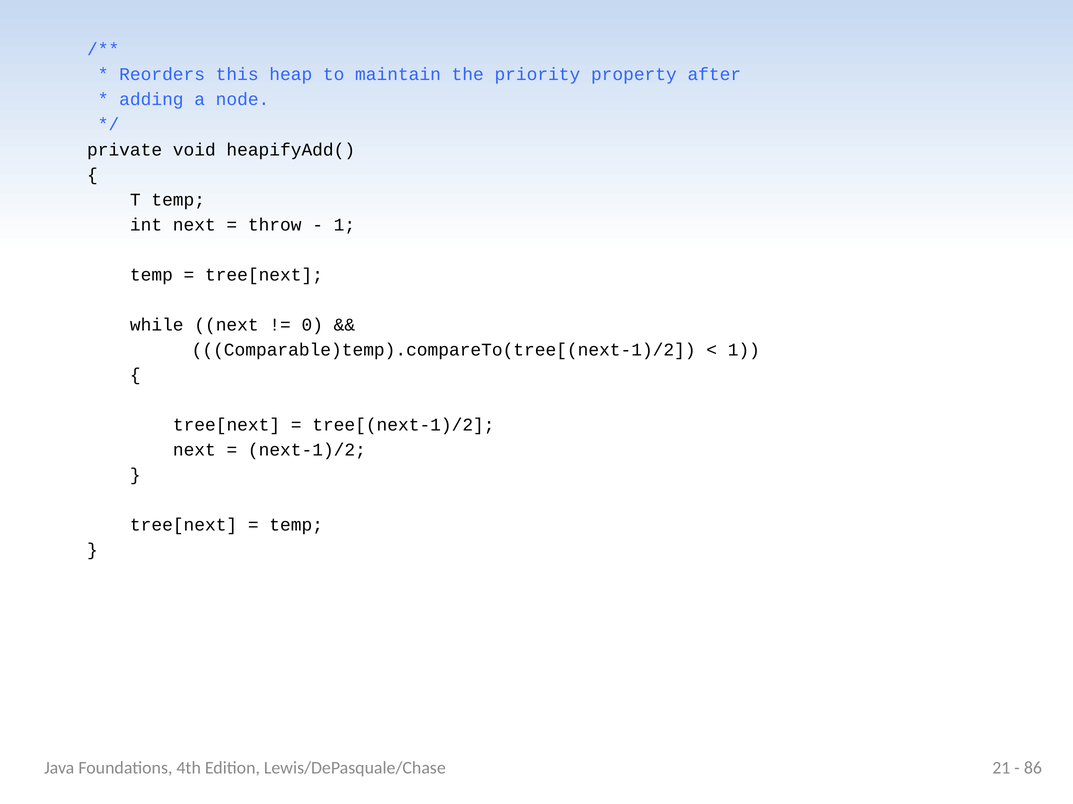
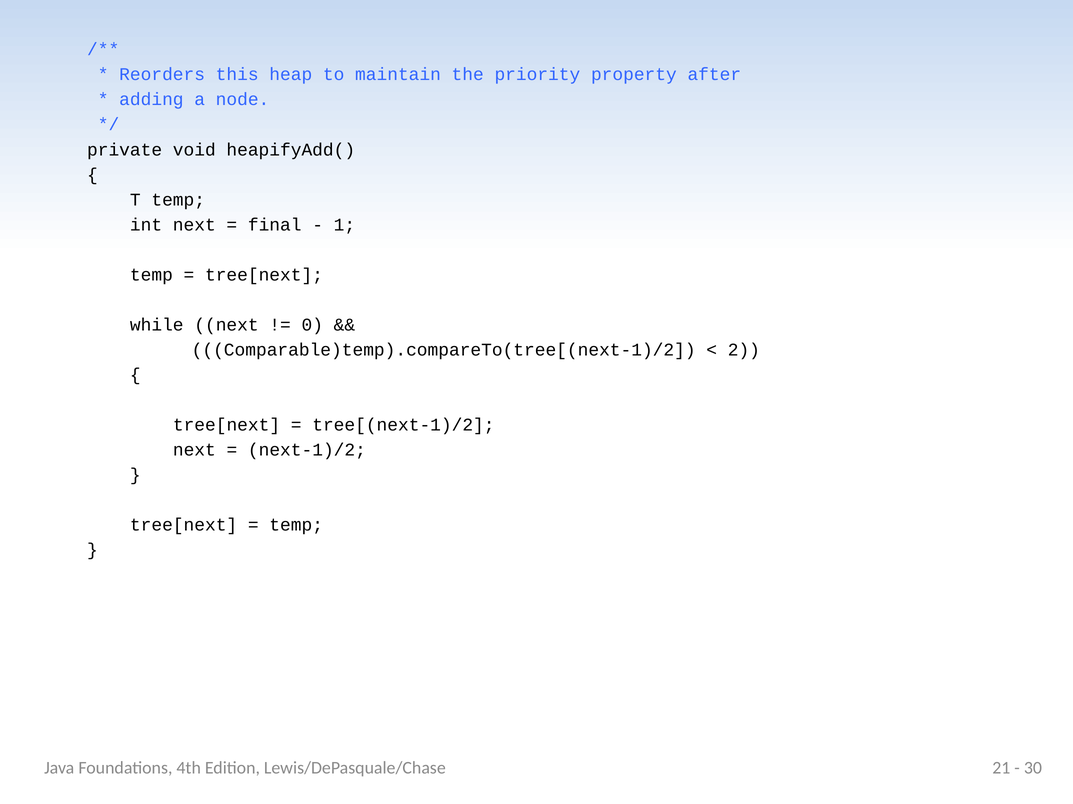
throw: throw -> final
1 at (744, 350): 1 -> 2
86: 86 -> 30
